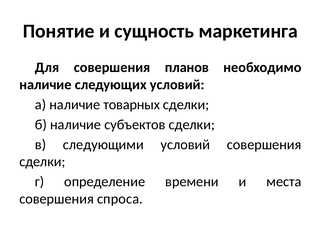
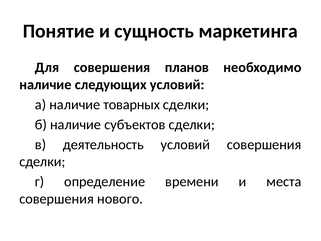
следующими: следующими -> деятельность
спроса: спроса -> нового
